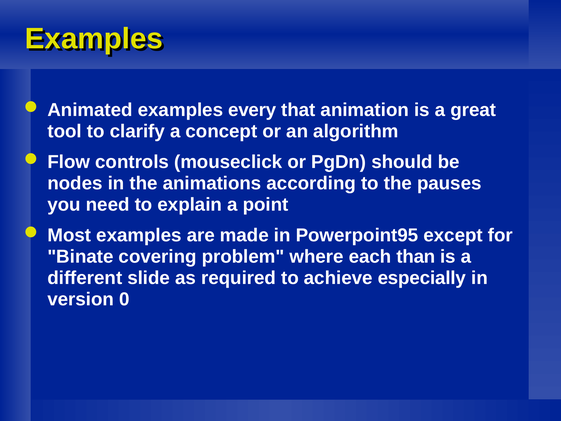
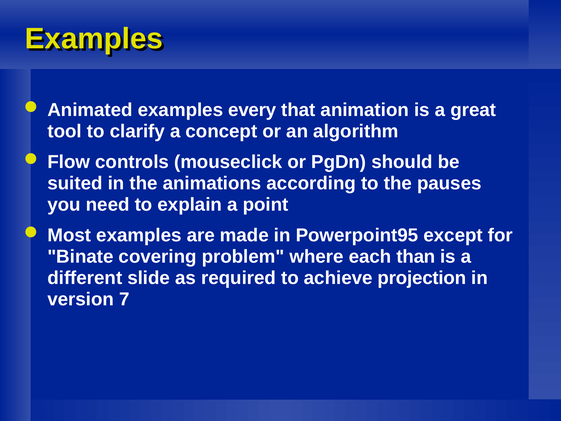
nodes: nodes -> suited
especially: especially -> projection
0: 0 -> 7
